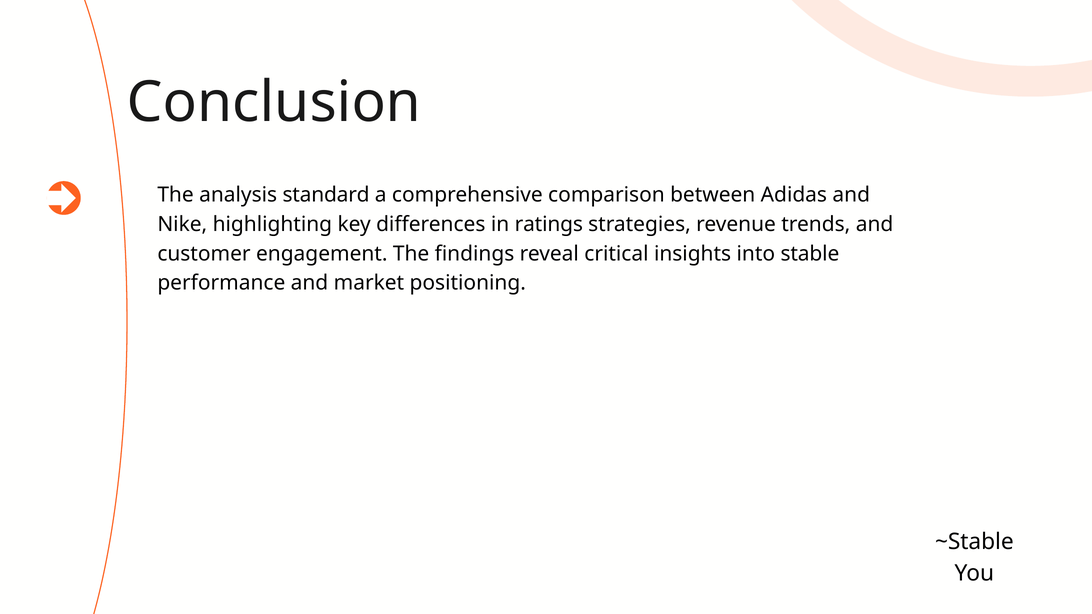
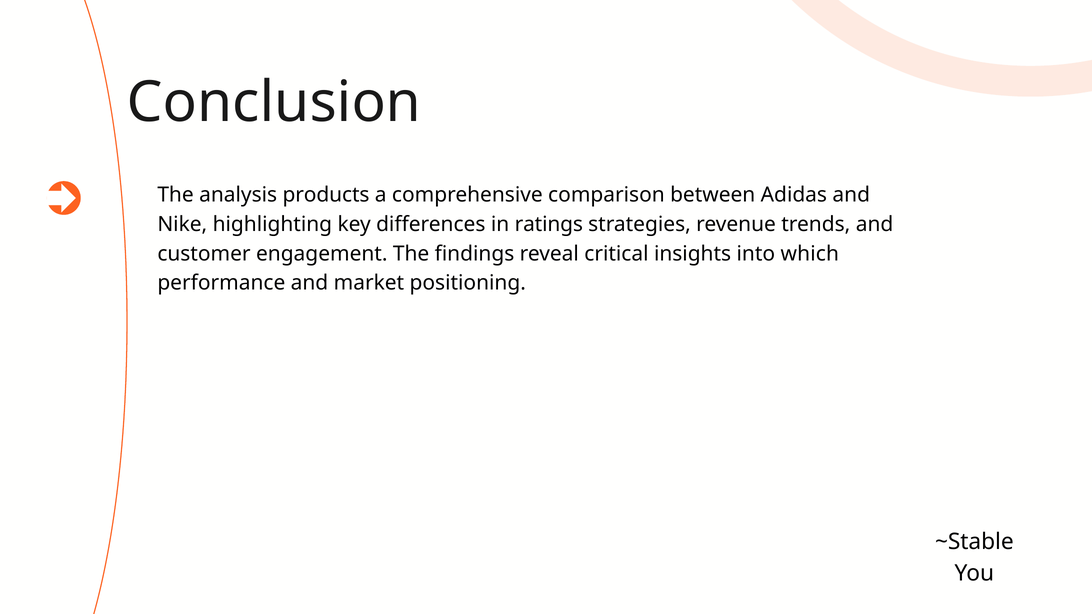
standard: standard -> products
stable: stable -> which
